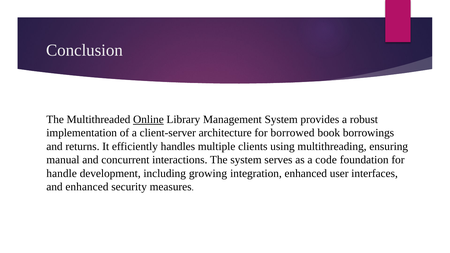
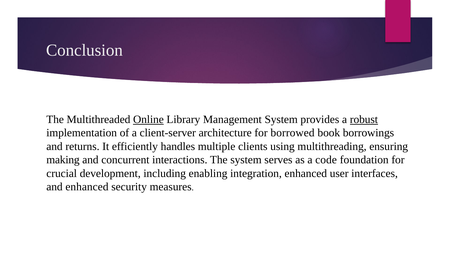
robust underline: none -> present
manual: manual -> making
handle: handle -> crucial
growing: growing -> enabling
